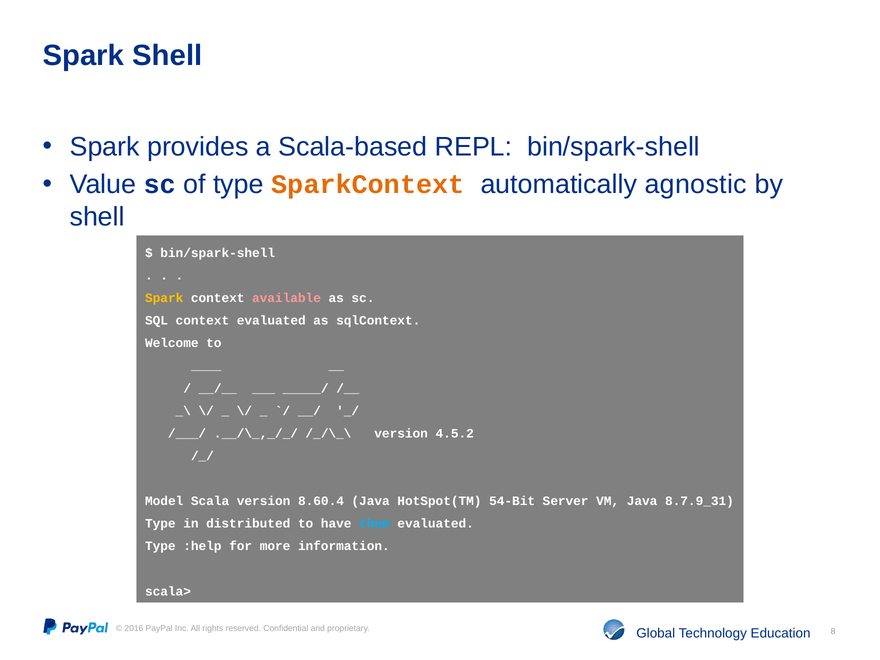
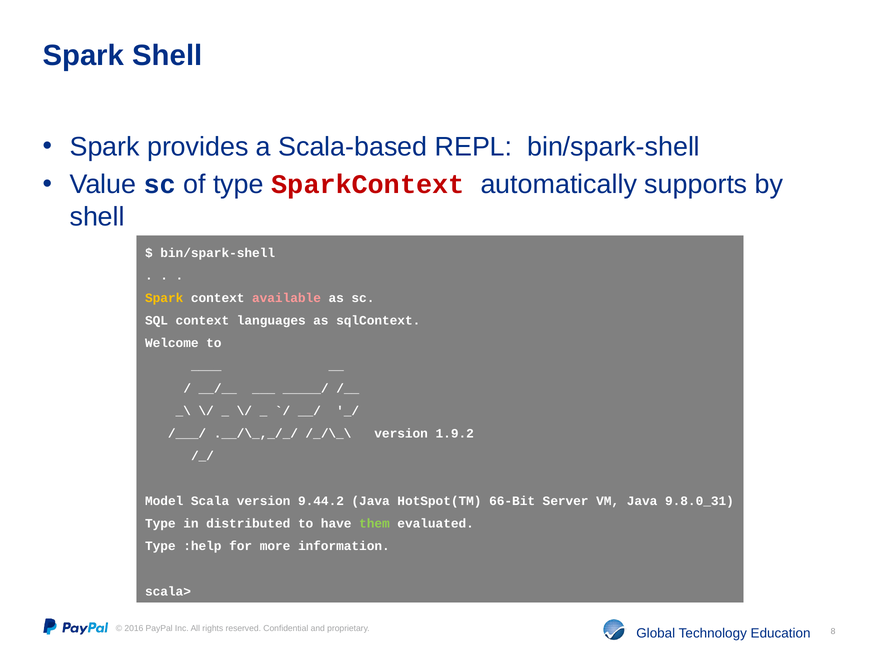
SparkContext colour: orange -> red
agnostic: agnostic -> supports
context evaluated: evaluated -> languages
4.5.2: 4.5.2 -> 1.9.2
8.60.4: 8.60.4 -> 9.44.2
54-Bit: 54-Bit -> 66-Bit
8.7.9_31: 8.7.9_31 -> 9.8.0_31
them colour: light blue -> light green
